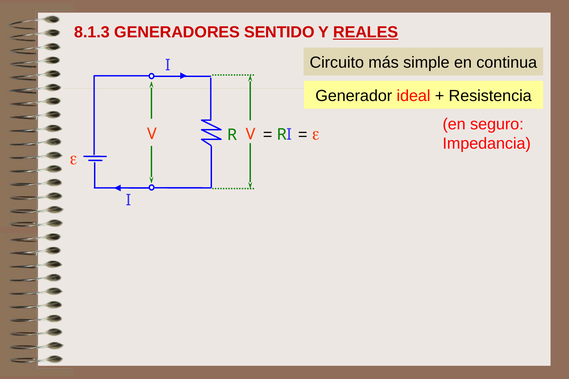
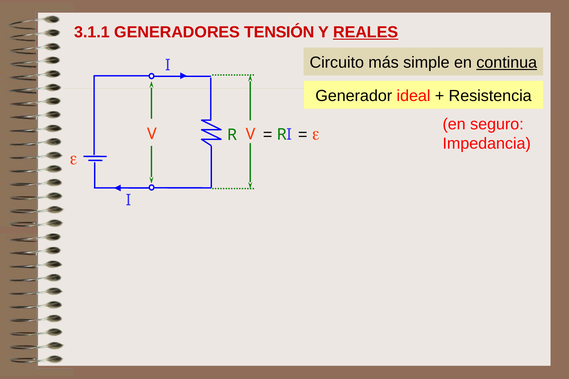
8.1.3: 8.1.3 -> 3.1.1
SENTIDO: SENTIDO -> TENSIÓN
continua underline: none -> present
